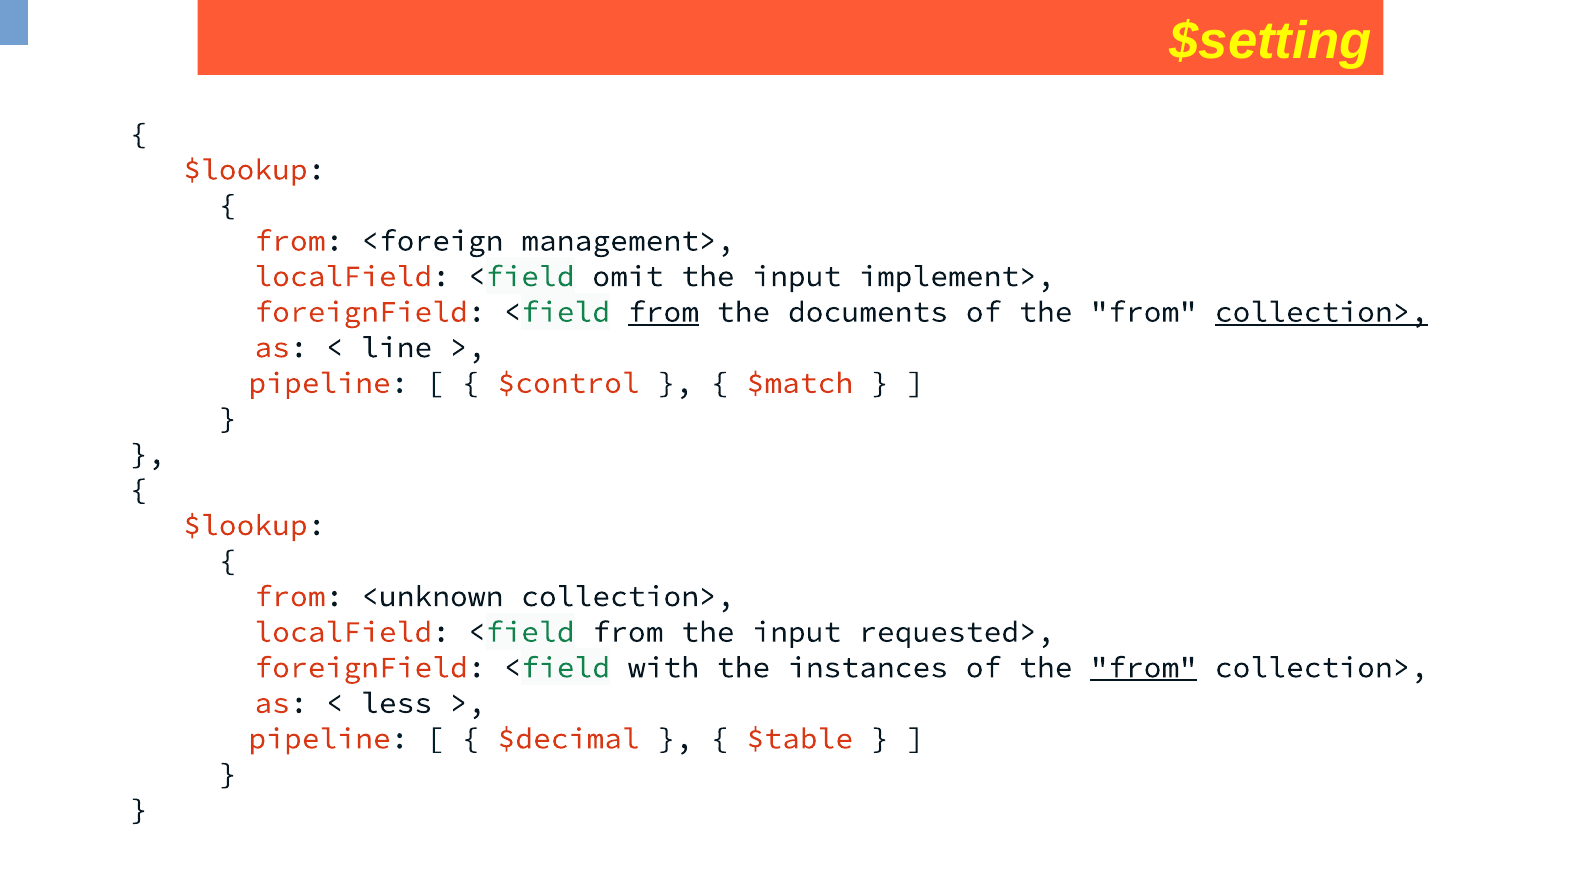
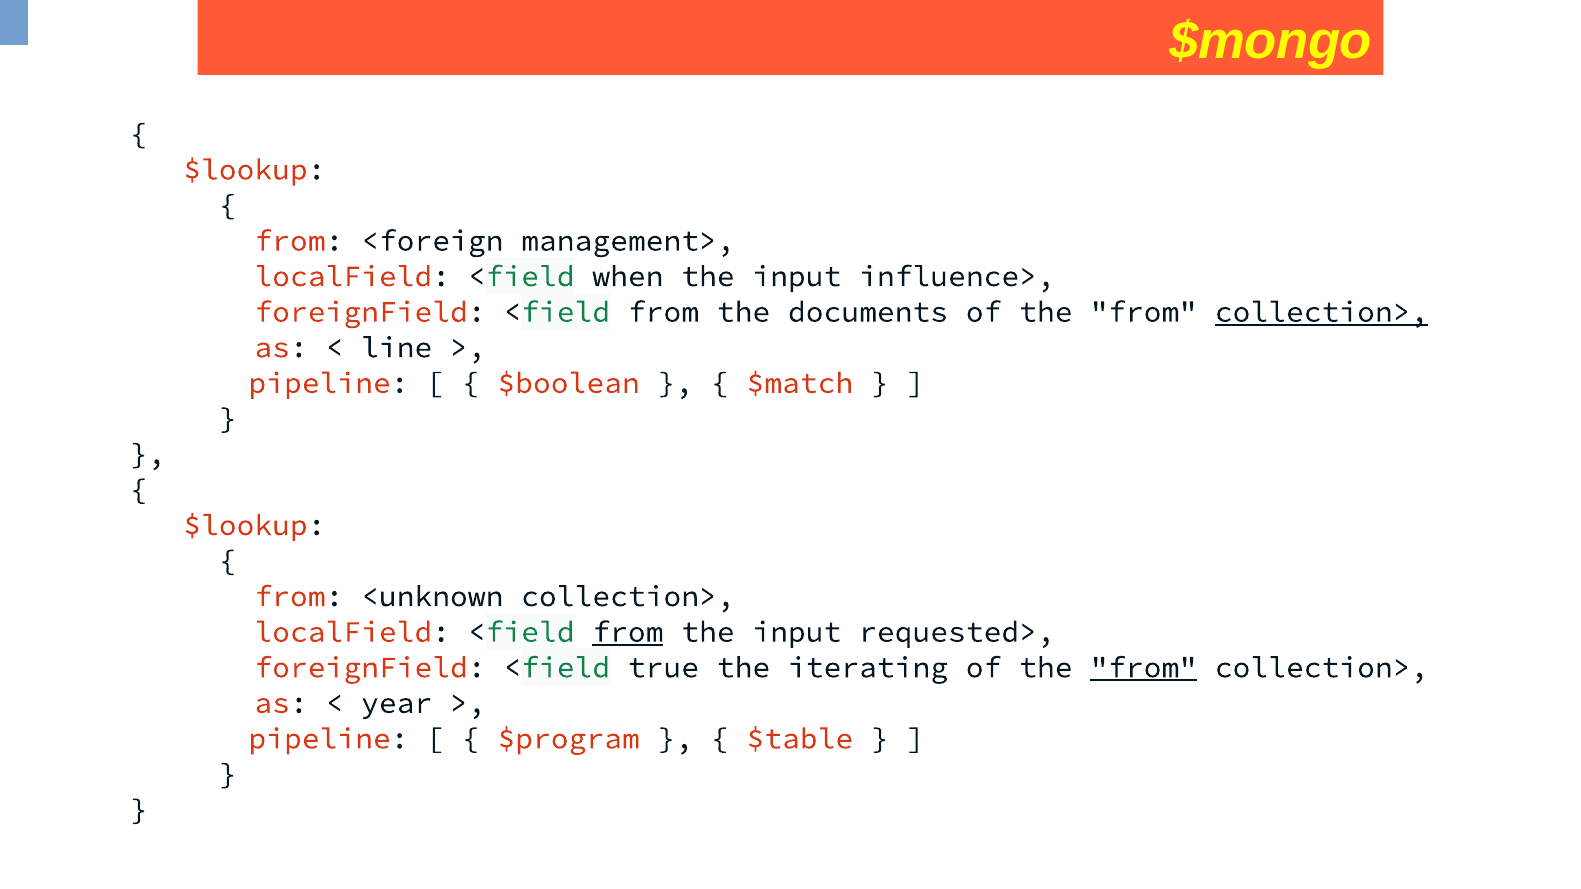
$setting: $setting -> $mongo
omit: omit -> when
implement>: implement> -> influence>
from at (663, 312) underline: present -> none
$control: $control -> $boolean
from at (628, 632) underline: none -> present
with: with -> true
instances: instances -> iterating
less: less -> year
$decimal: $decimal -> $program
